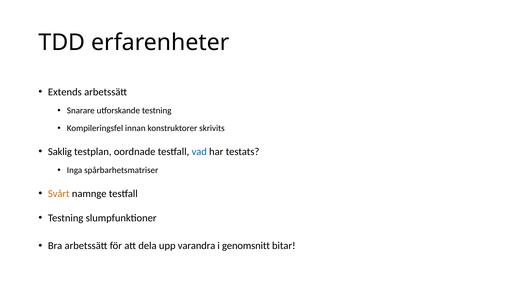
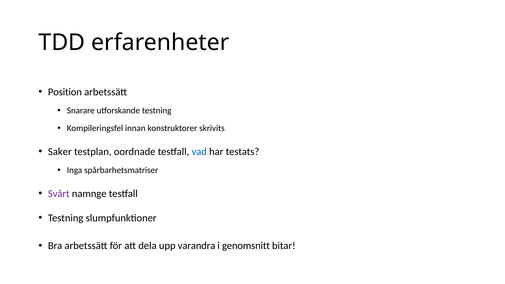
Extends: Extends -> Position
Saklig: Saklig -> Saker
Svårt colour: orange -> purple
